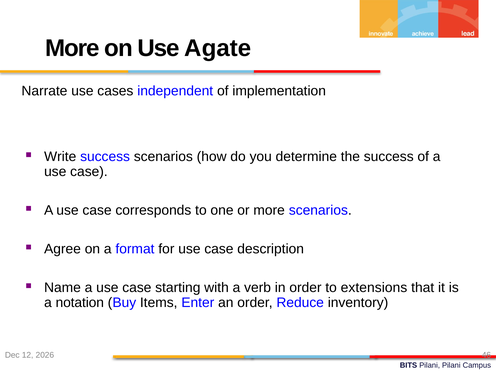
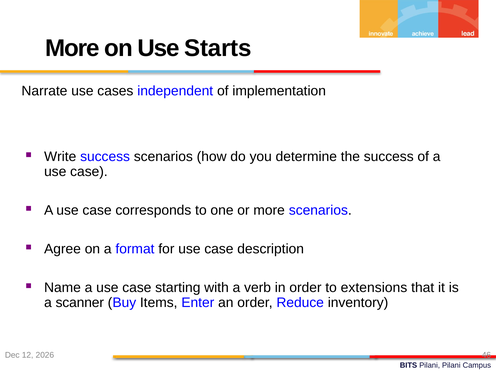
Agate: Agate -> Starts
notation: notation -> scanner
